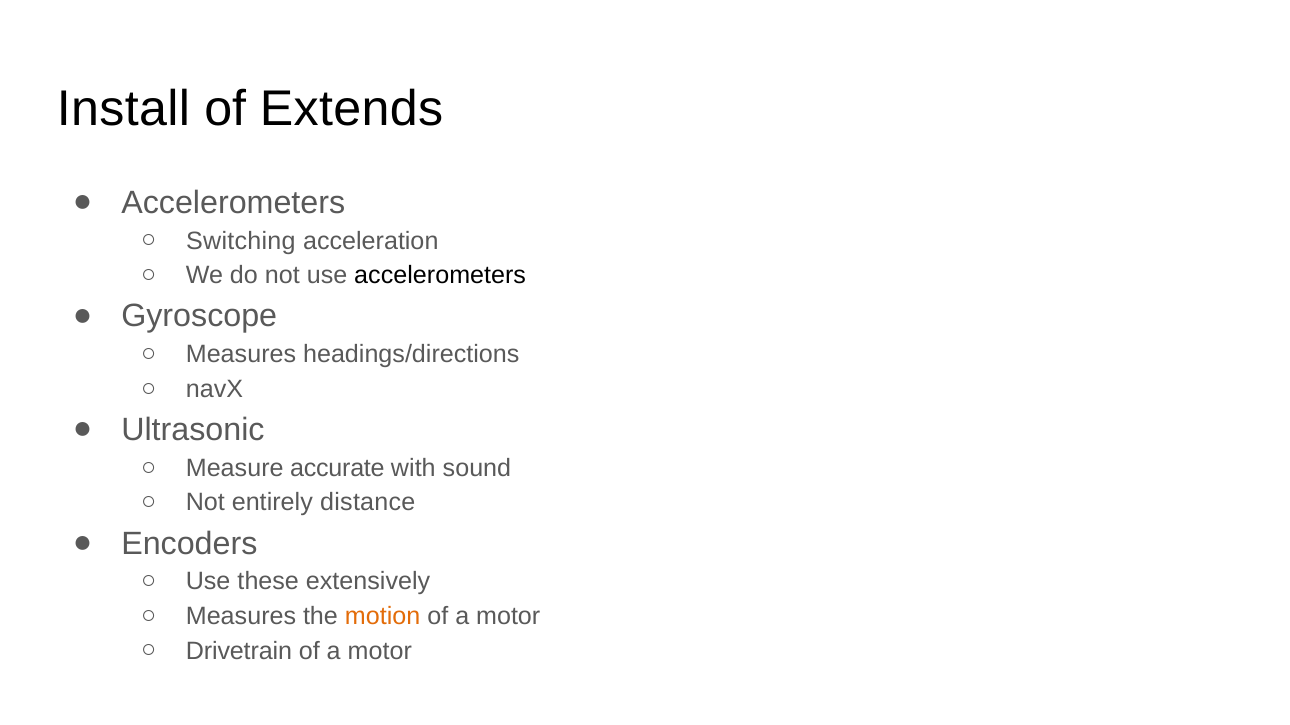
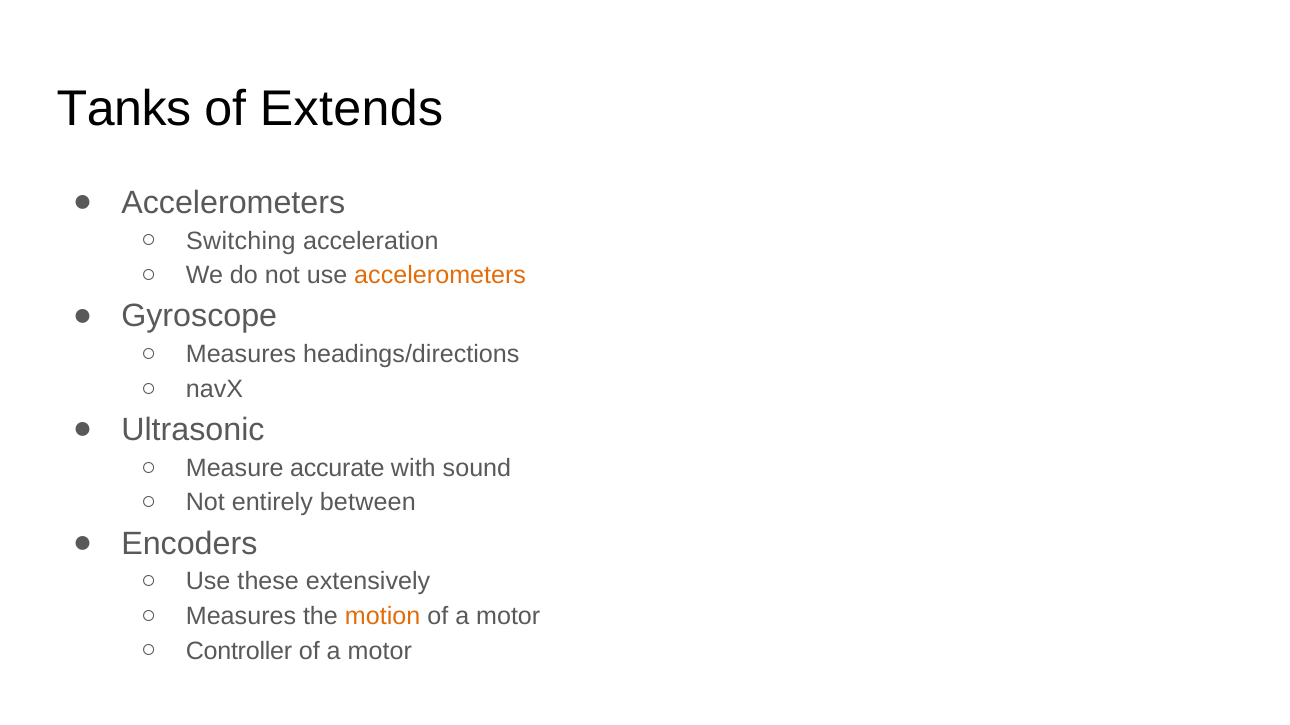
Install: Install -> Tanks
accelerometers at (440, 276) colour: black -> orange
distance: distance -> between
Drivetrain: Drivetrain -> Controller
